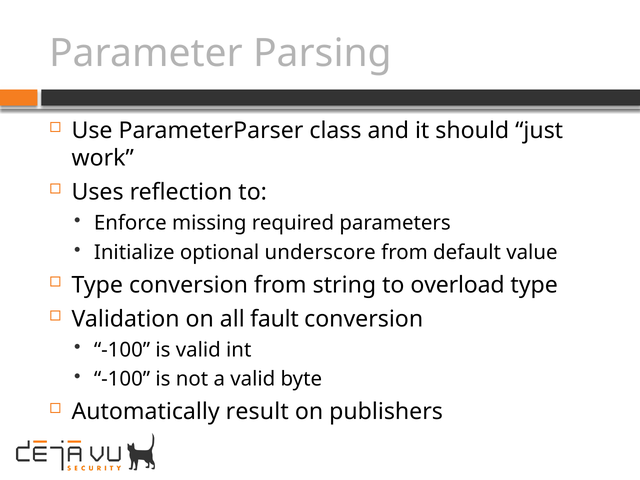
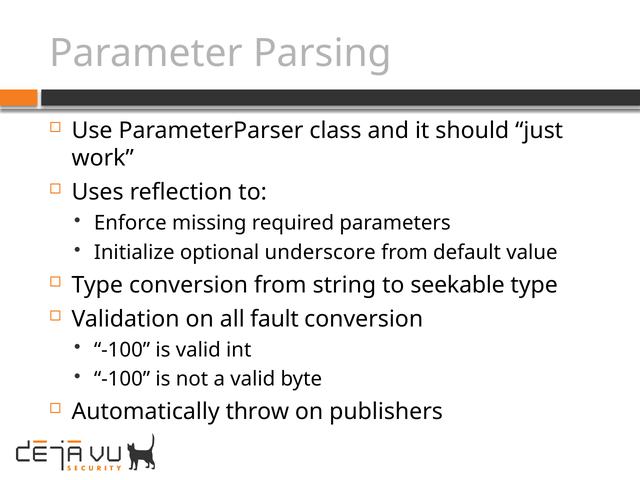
overload: overload -> seekable
result: result -> throw
